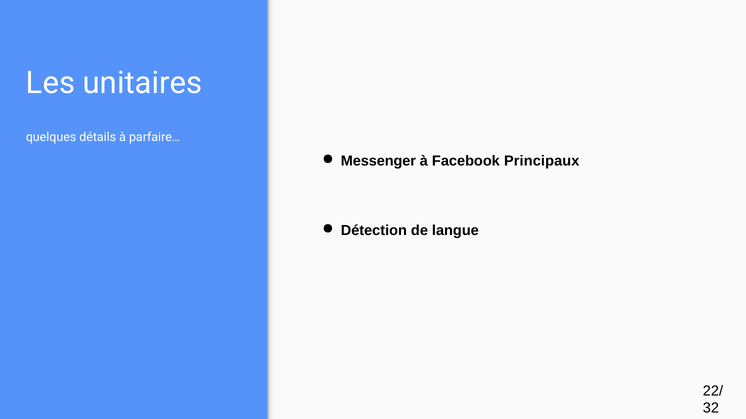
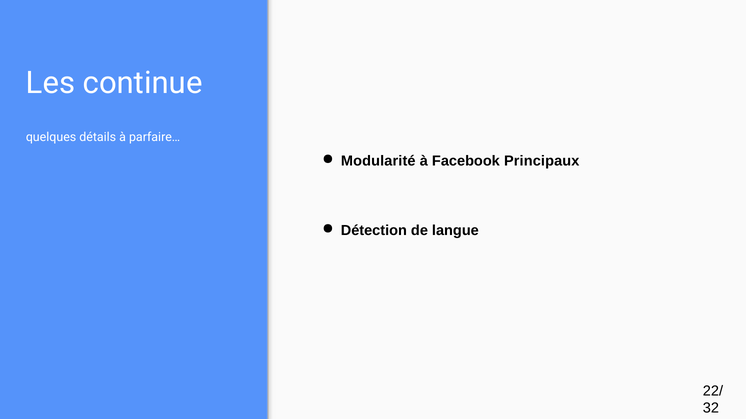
unitaires: unitaires -> continue
Messenger: Messenger -> Modularité
